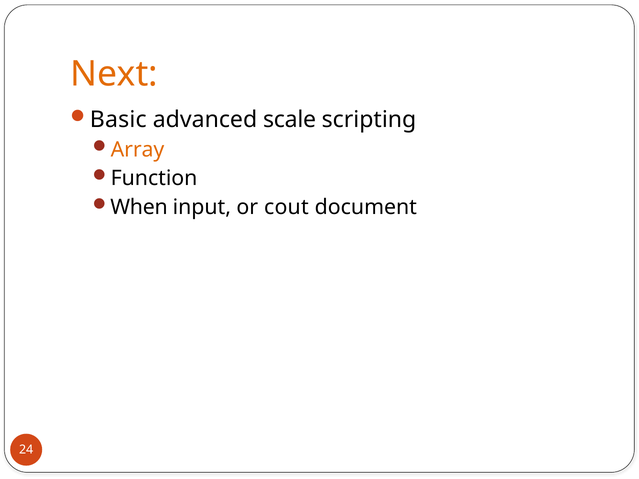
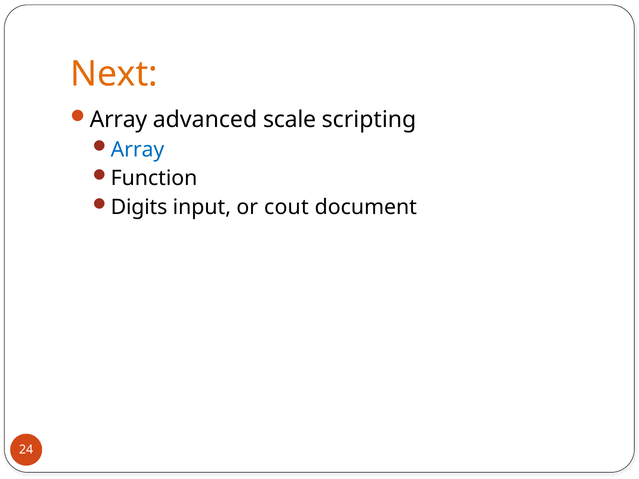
Basic at (118, 120): Basic -> Array
Array at (137, 150) colour: orange -> blue
When: When -> Digits
